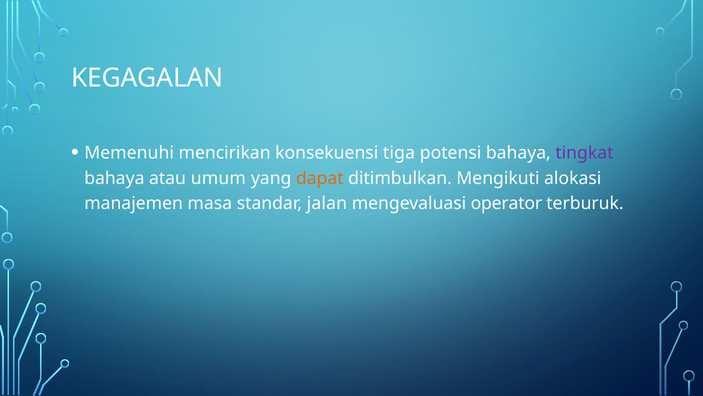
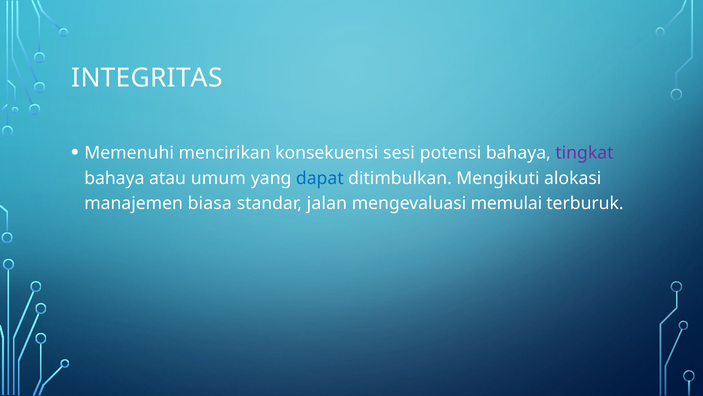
KEGAGALAN: KEGAGALAN -> INTEGRITAS
tiga: tiga -> sesi
dapat colour: orange -> blue
masa: masa -> biasa
operator: operator -> memulai
